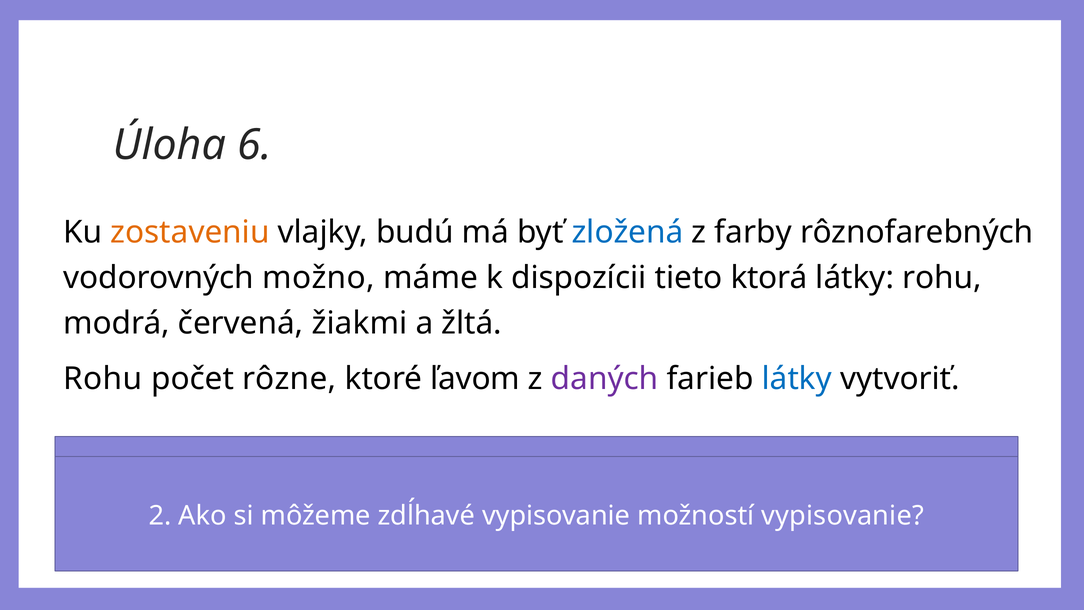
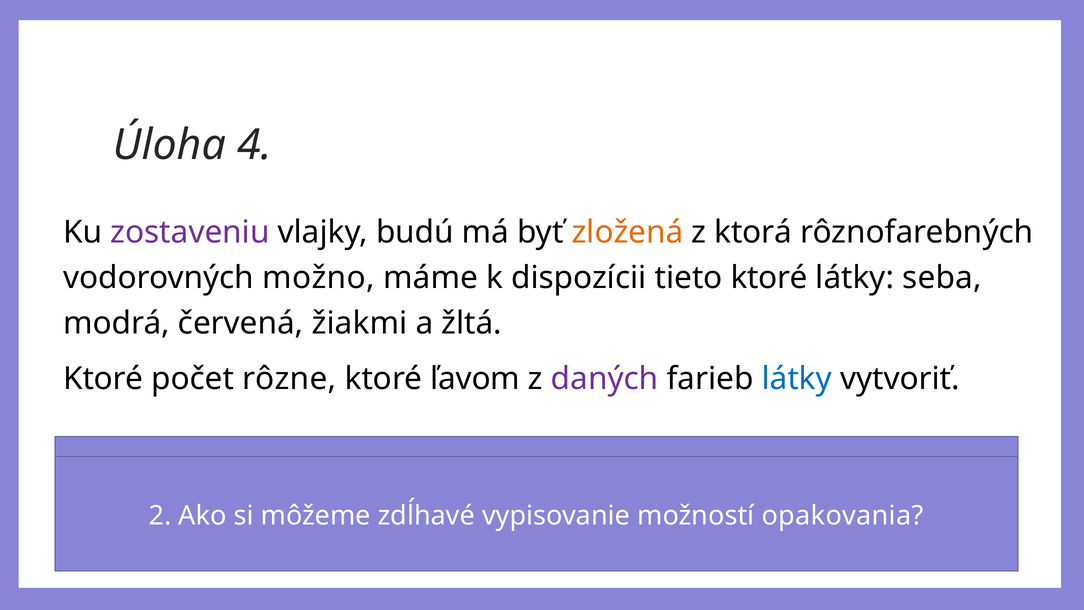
6: 6 -> 4
zostaveniu colour: orange -> purple
zložená colour: blue -> orange
z farby: farby -> ktorá
tieto ktorá: ktorá -> ktoré
látky rohu: rohu -> seba
Rohu at (103, 379): Rohu -> Ktoré
vypisovanie at (843, 515): vypisovanie -> opakovania
